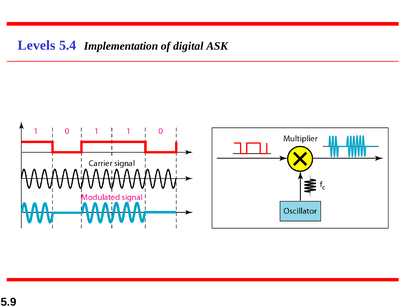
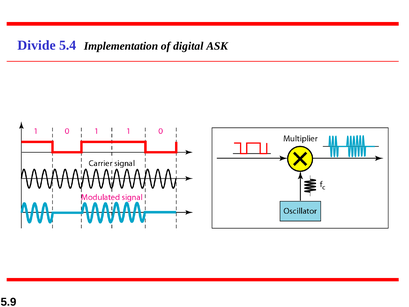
Levels: Levels -> Divide
